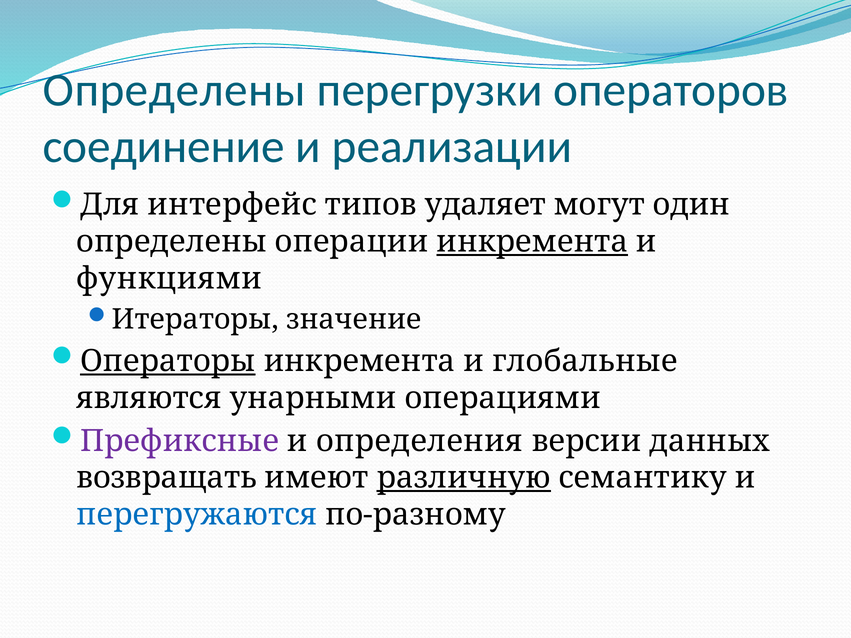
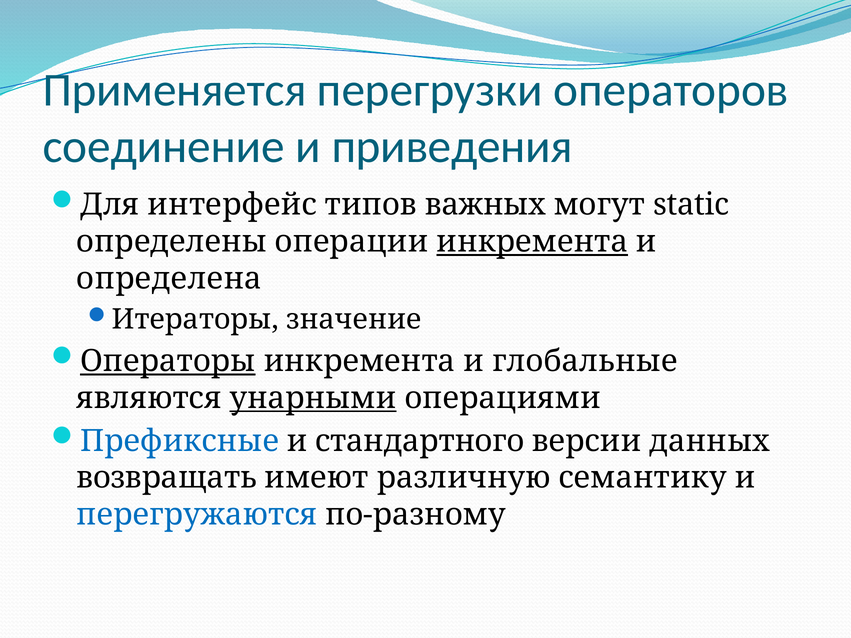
Определены at (174, 90): Определены -> Применяется
реализации: реализации -> приведения
удаляет: удаляет -> важных
один: один -> static
функциями: функциями -> определена
унарными underline: none -> present
Префиксные colour: purple -> blue
определения: определения -> стандартного
различную underline: present -> none
